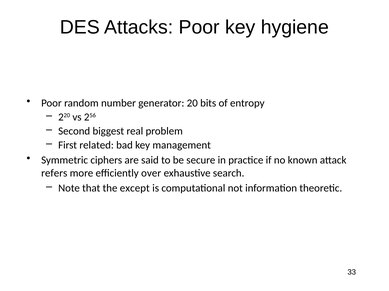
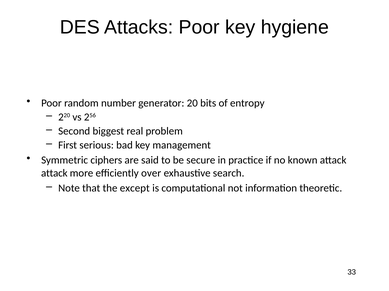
related: related -> serious
refers at (54, 173): refers -> attack
